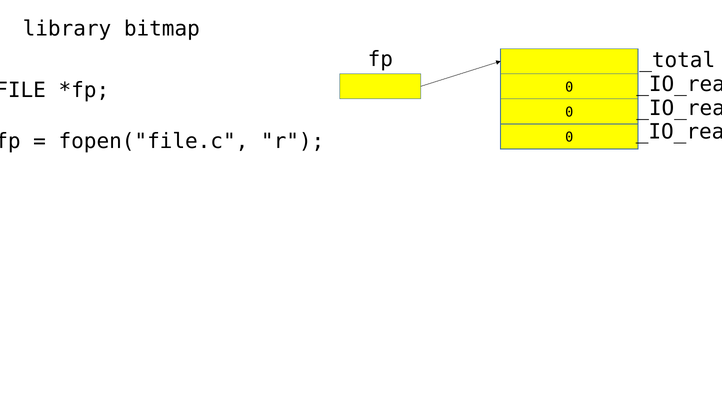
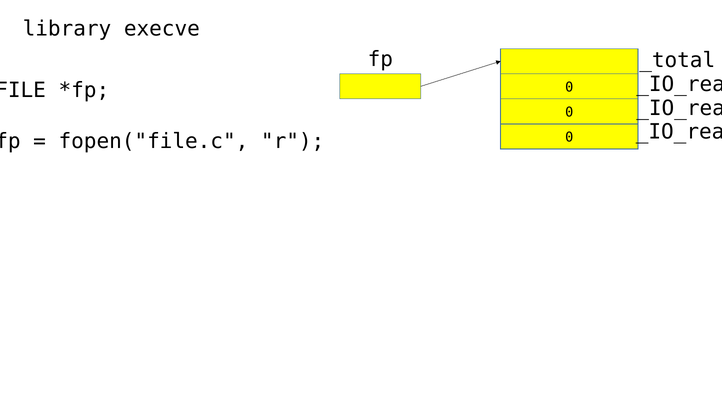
bitmap: bitmap -> execve
